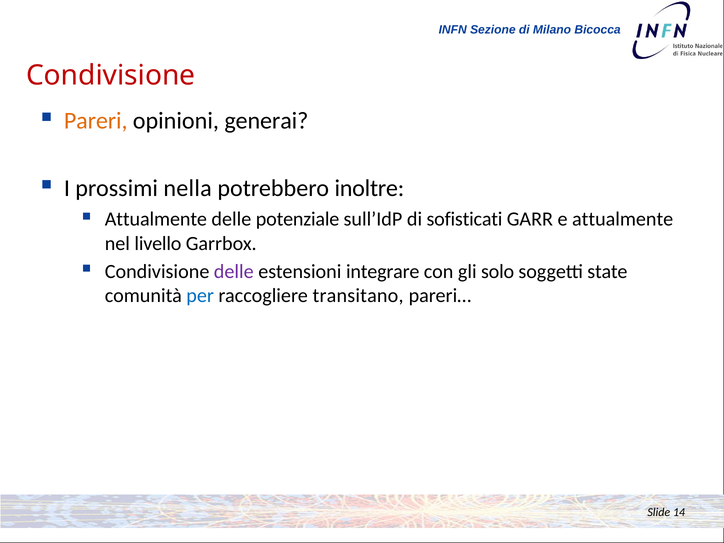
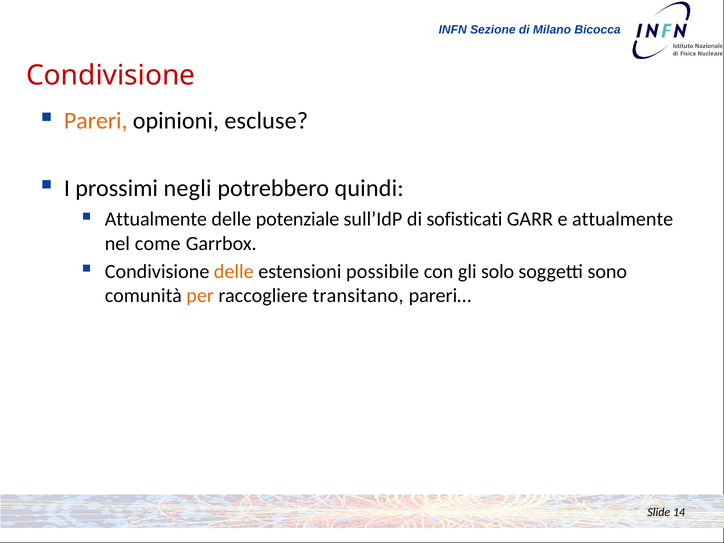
generai: generai -> escluse
nella: nella -> negli
inoltre: inoltre -> quindi
livello: livello -> come
delle at (234, 272) colour: purple -> orange
integrare: integrare -> possibile
state: state -> sono
per colour: blue -> orange
